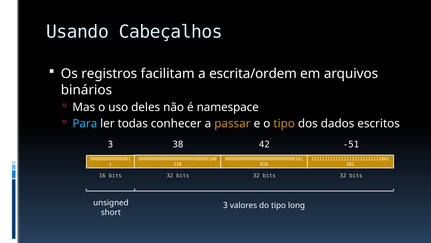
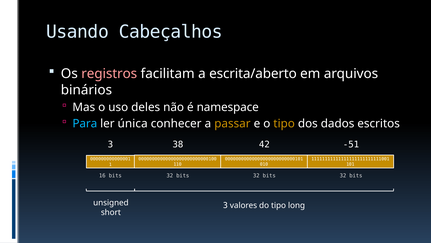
registros colour: white -> pink
escrita/ordem: escrita/ordem -> escrita/aberto
todas: todas -> única
